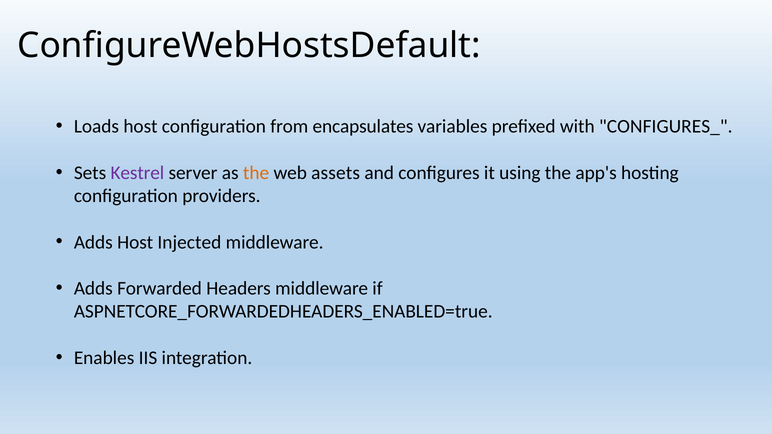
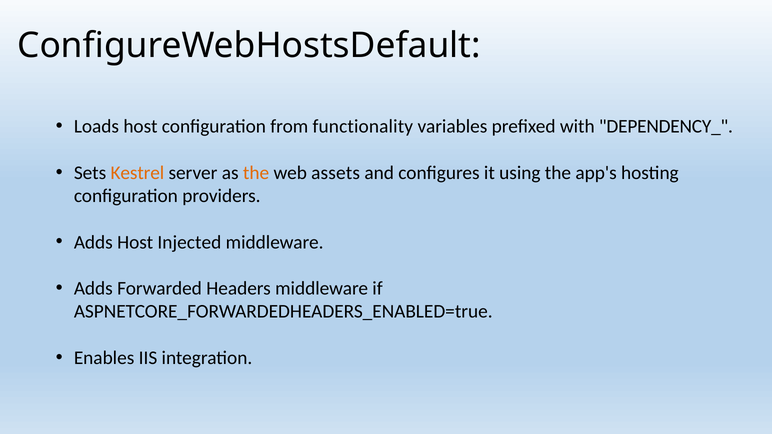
encapsulates: encapsulates -> functionality
CONFIGURES_: CONFIGURES_ -> DEPENDENCY_
Kestrel colour: purple -> orange
